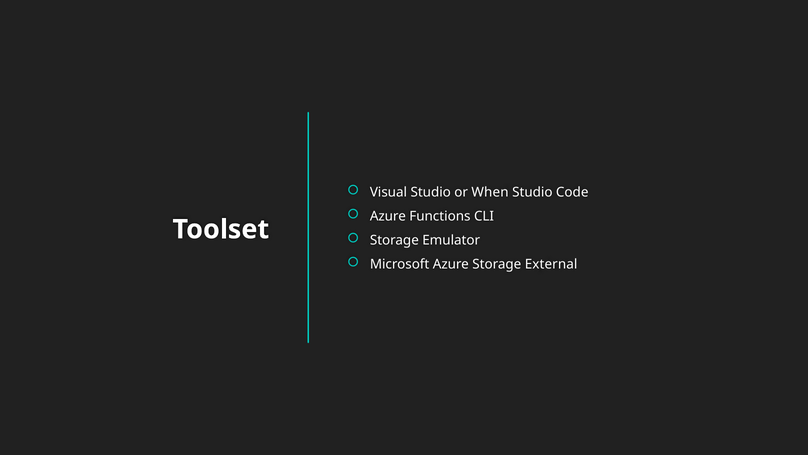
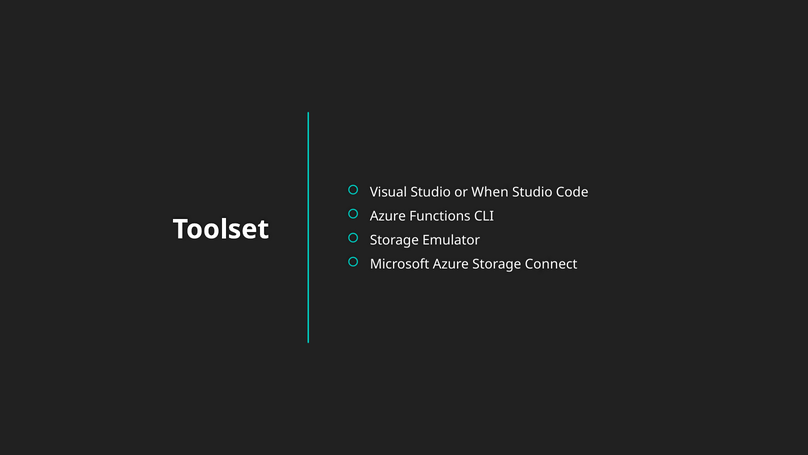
External: External -> Connect
